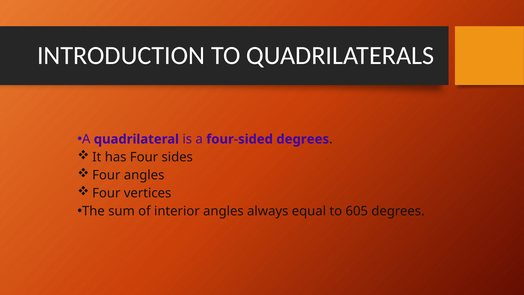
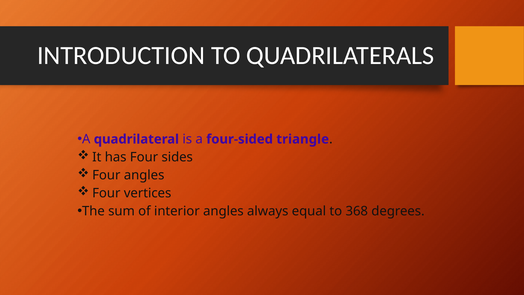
four-sided degrees: degrees -> triangle
605: 605 -> 368
